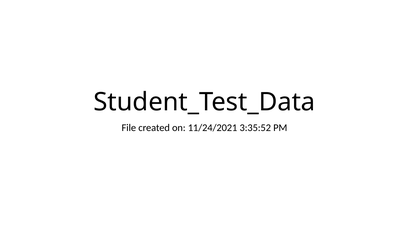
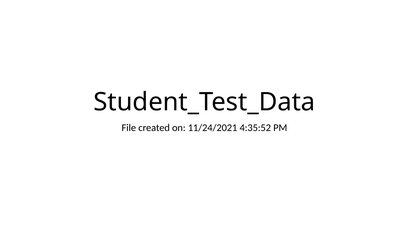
3:35:52: 3:35:52 -> 4:35:52
